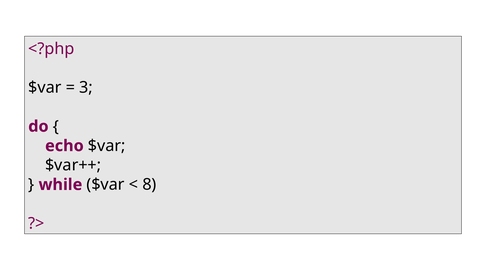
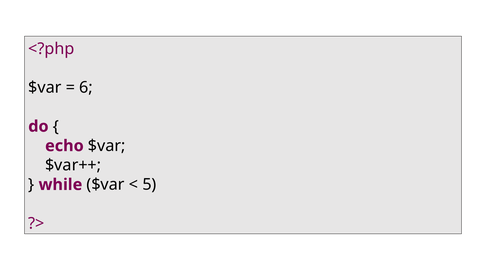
3: 3 -> 6
8: 8 -> 5
